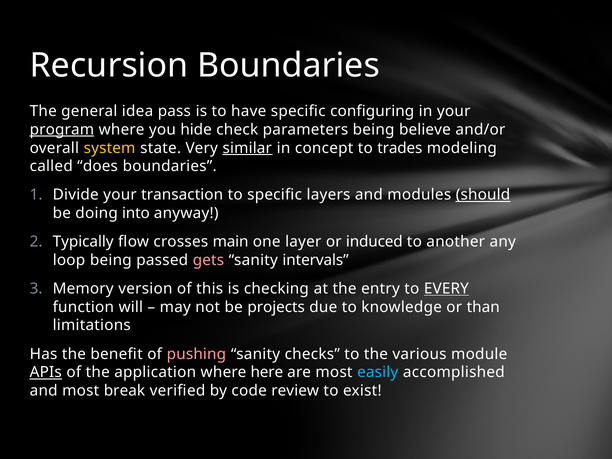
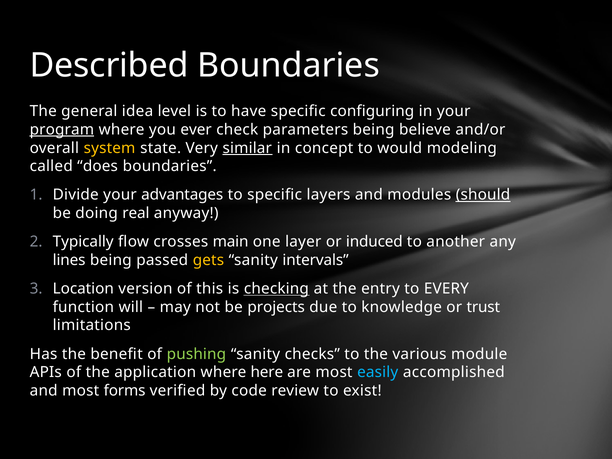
Recursion: Recursion -> Described
pass: pass -> level
hide: hide -> ever
trades: trades -> would
transaction: transaction -> advantages
into: into -> real
loop: loop -> lines
gets colour: pink -> yellow
Memory: Memory -> Location
checking underline: none -> present
EVERY underline: present -> none
than: than -> trust
pushing colour: pink -> light green
APIs underline: present -> none
break: break -> forms
